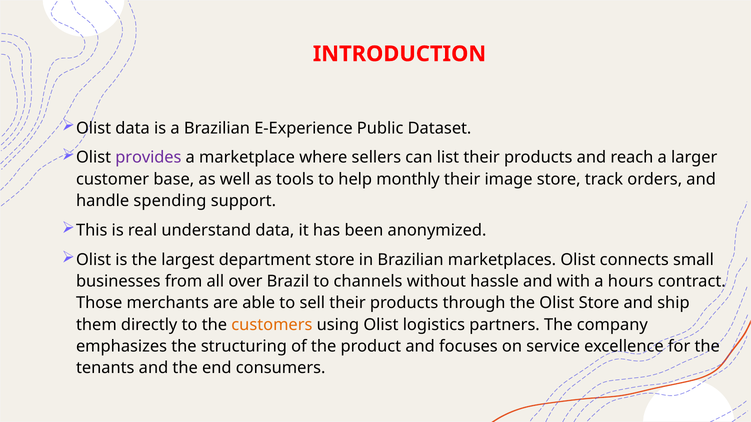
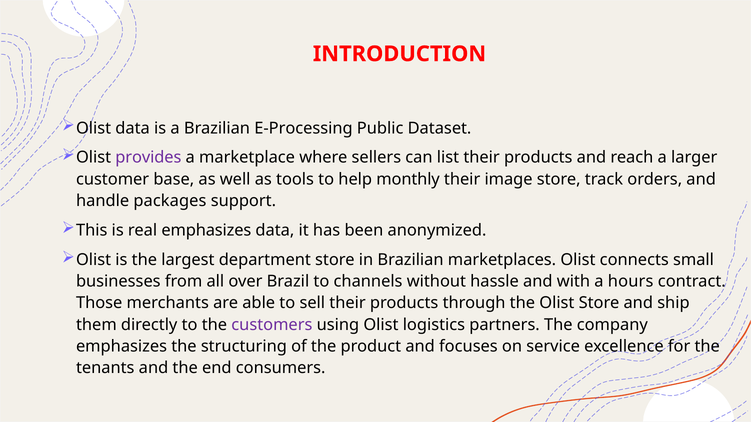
E-Experience: E-Experience -> E-Processing
spending: spending -> packages
real understand: understand -> emphasizes
customers colour: orange -> purple
